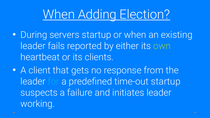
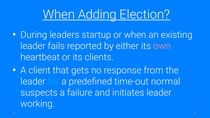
servers: servers -> leaders
own colour: light green -> pink
time-out startup: startup -> normal
